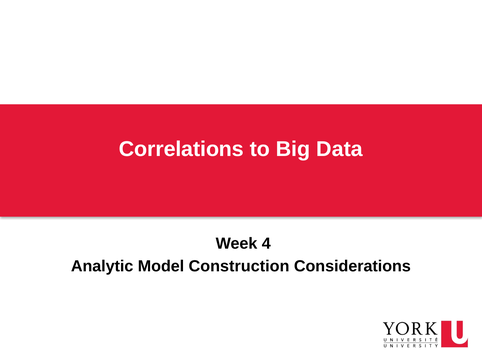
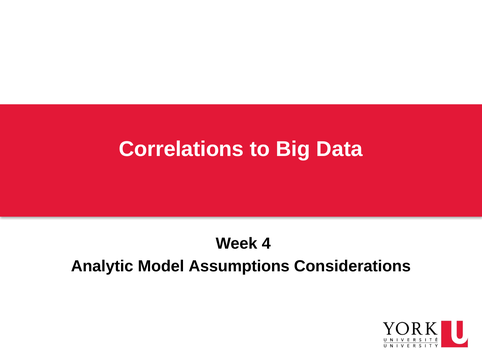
Construction: Construction -> Assumptions
